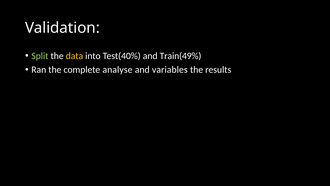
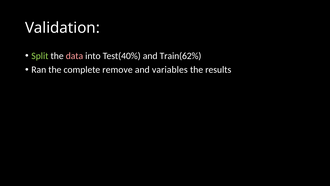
data colour: yellow -> pink
Train(49%: Train(49% -> Train(62%
analyse: analyse -> remove
